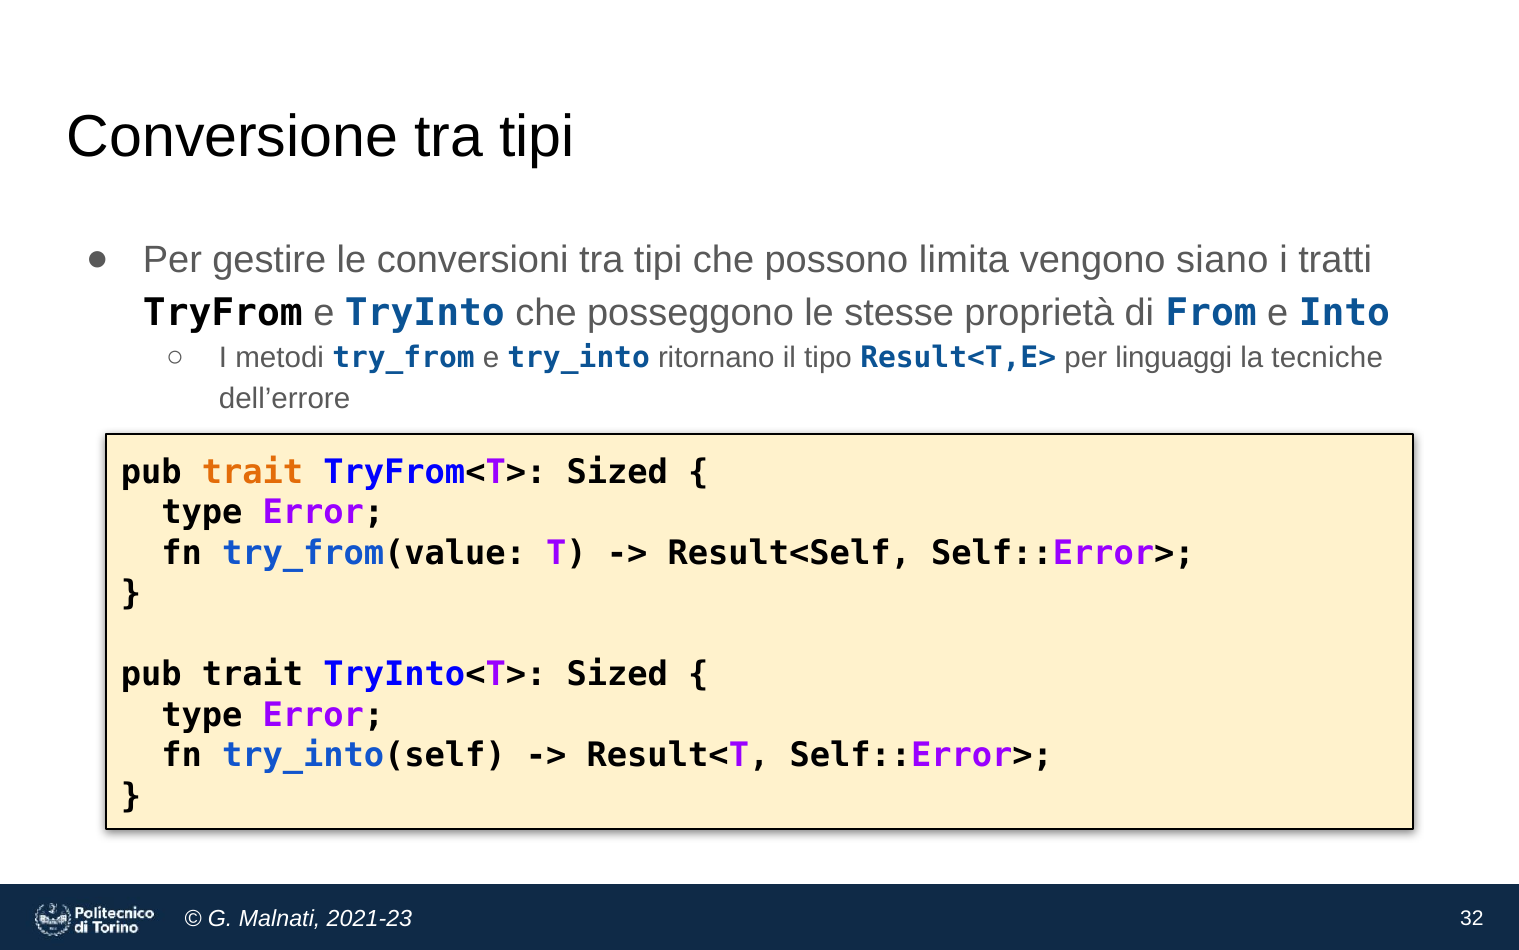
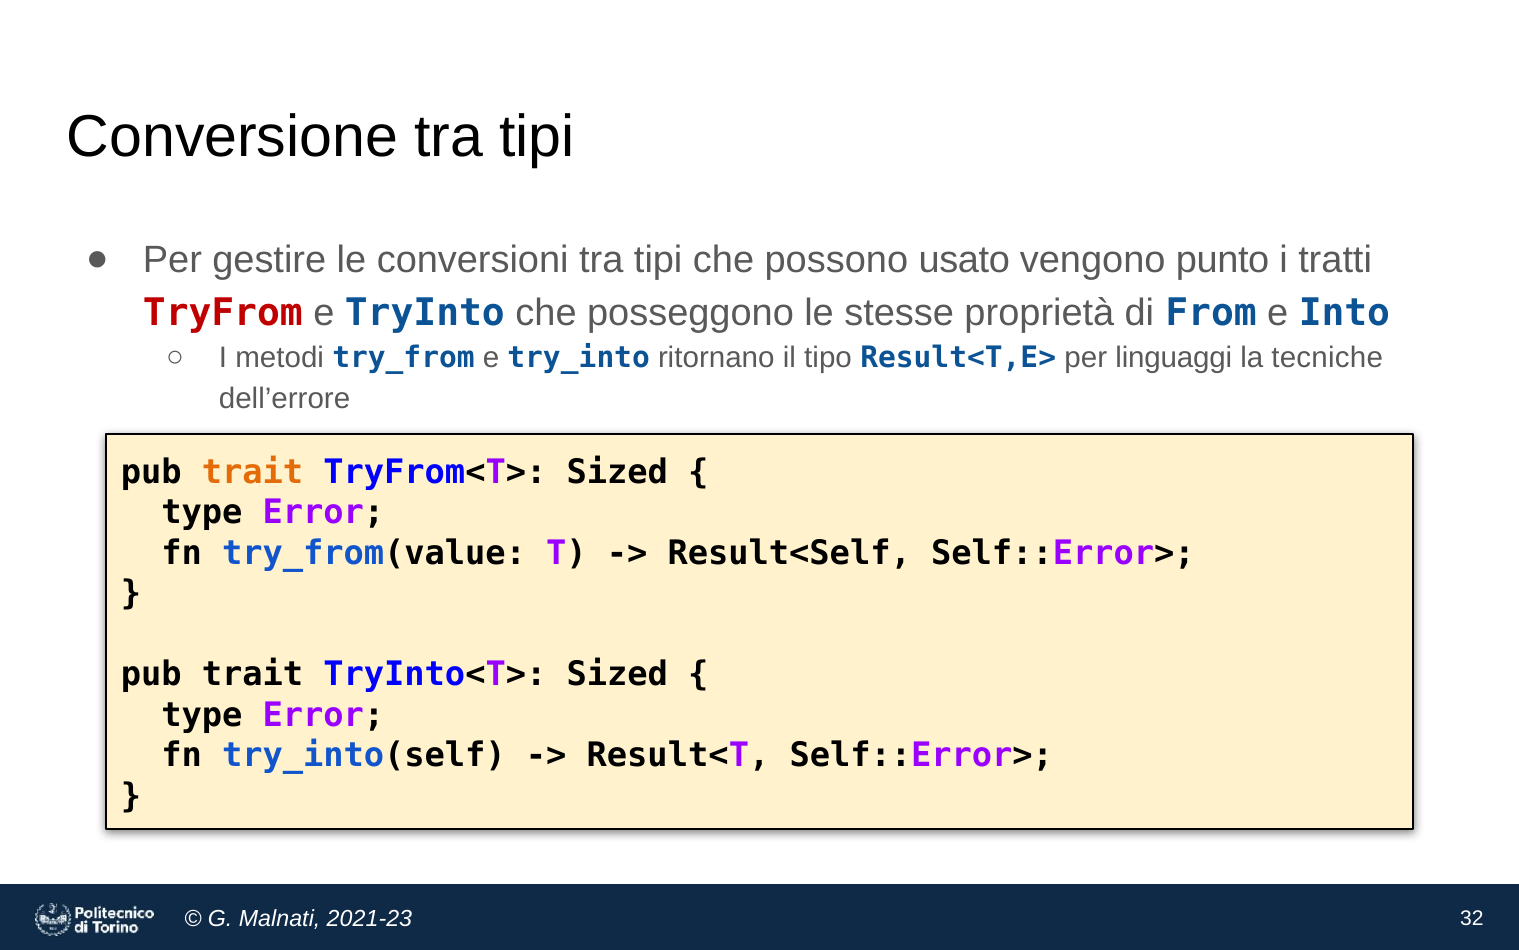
limita: limita -> usato
siano: siano -> punto
TryFrom colour: black -> red
